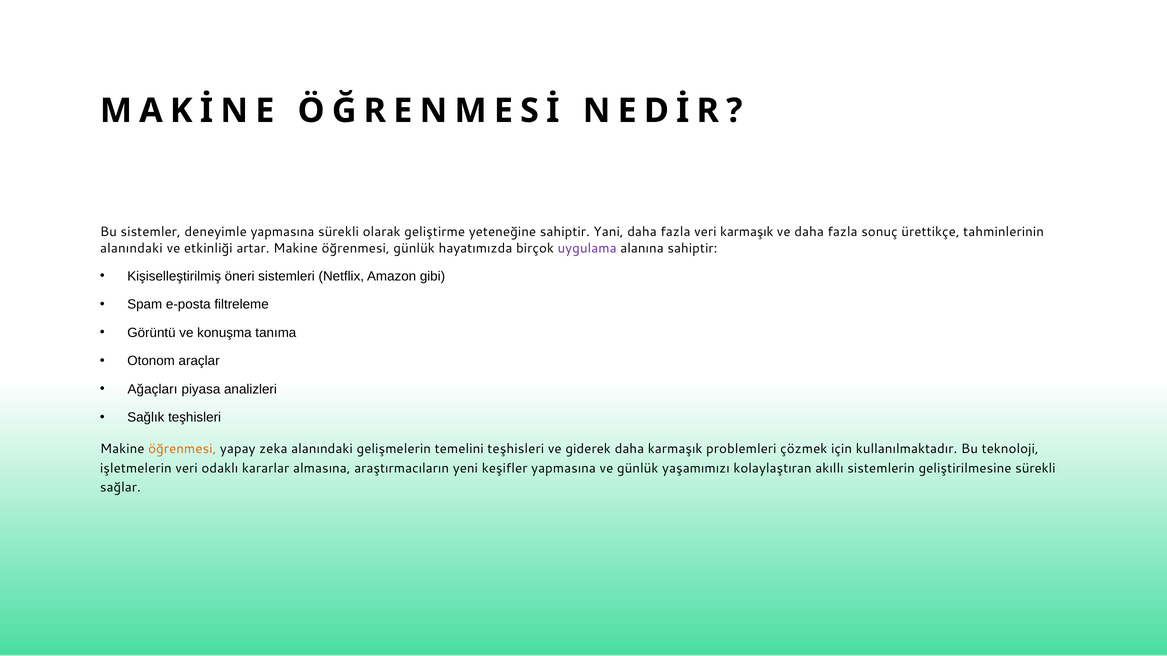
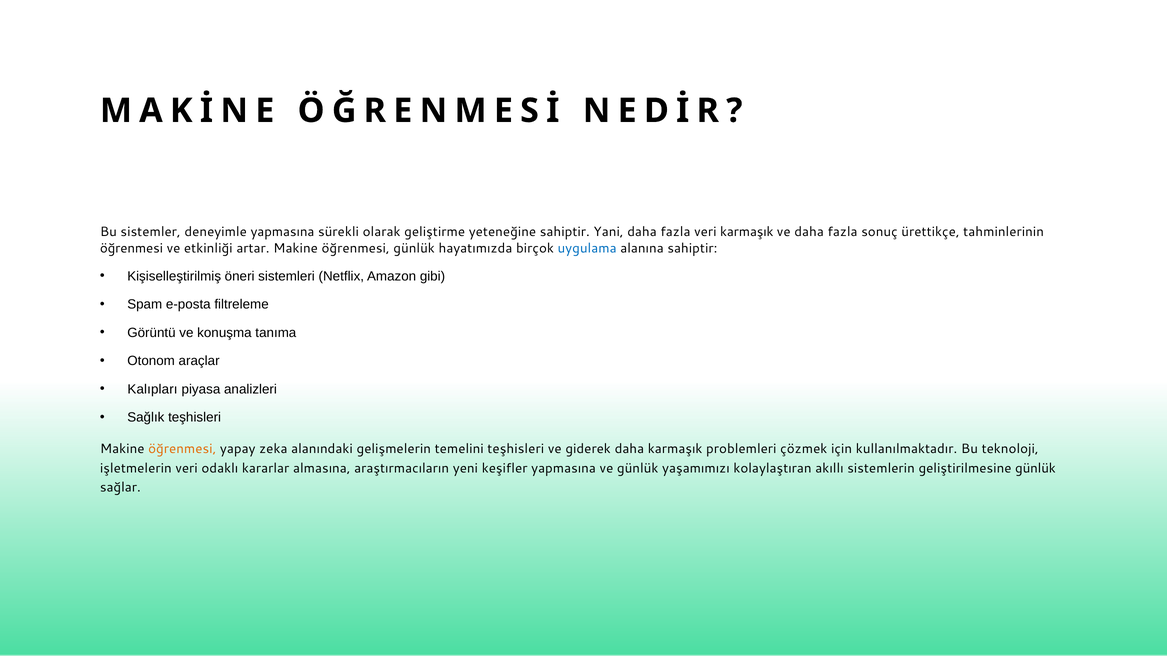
alanındaki at (131, 248): alanındaki -> öğrenmesi
uygulama colour: purple -> blue
Ağaçları: Ağaçları -> Kalıpları
geliştirilmesine sürekli: sürekli -> günlük
